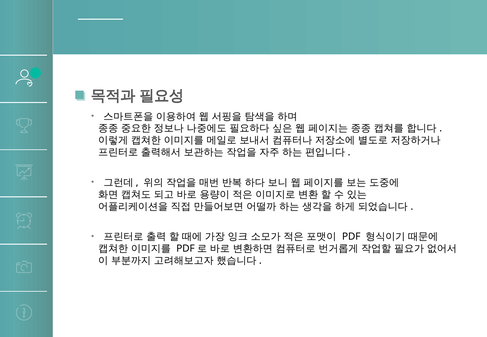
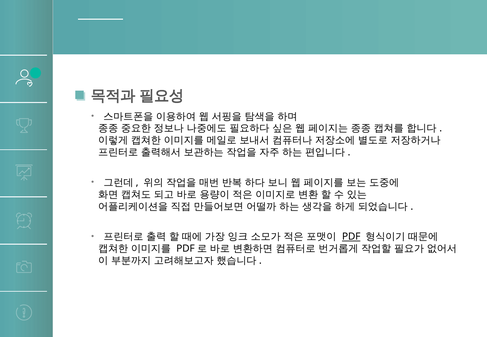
PDF underline: none -> present
